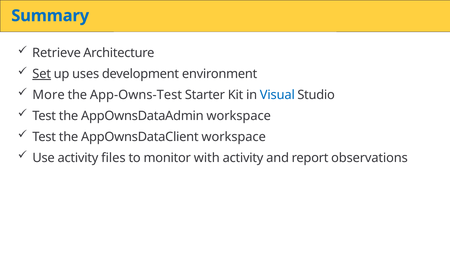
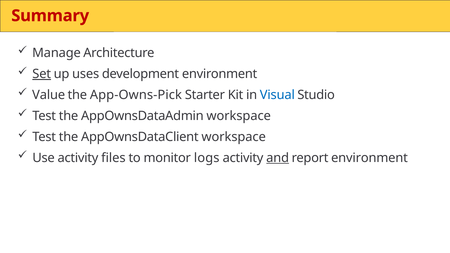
Summary colour: blue -> red
Retrieve: Retrieve -> Manage
More: More -> Value
App-Owns-Test: App-Owns-Test -> App-Owns-Pick
with: with -> logs
and underline: none -> present
report observations: observations -> environment
